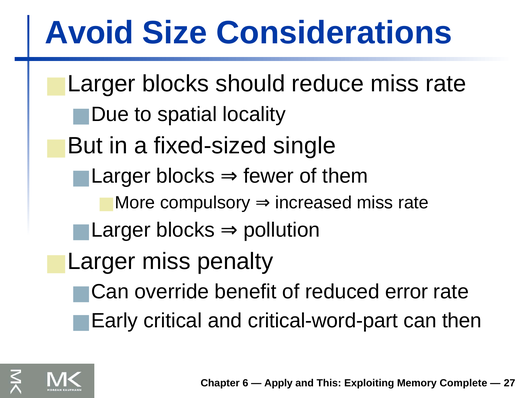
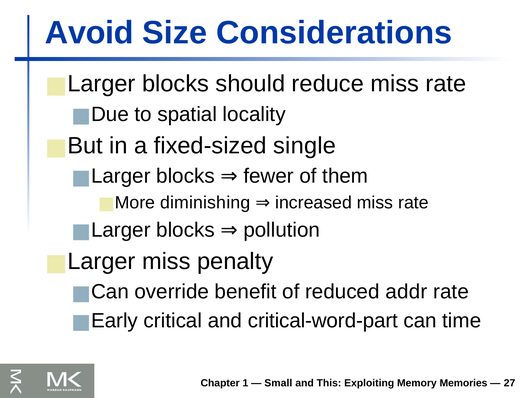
compulsory: compulsory -> diminishing
error: error -> addr
then: then -> time
6: 6 -> 1
Apply: Apply -> Small
Complete: Complete -> Memories
